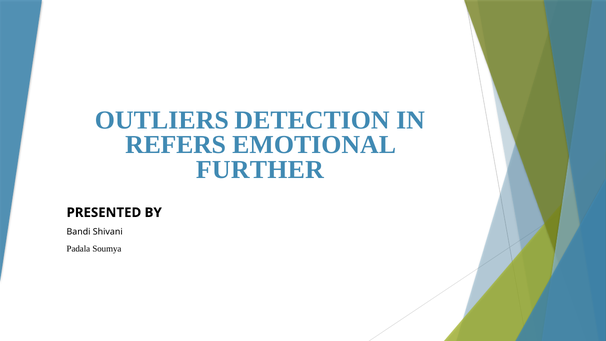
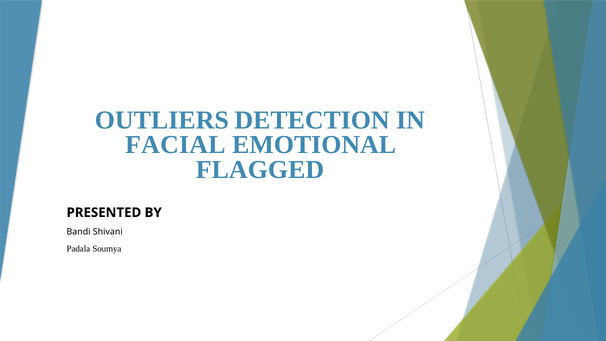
REFERS: REFERS -> FACIAL
FURTHER: FURTHER -> FLAGGED
